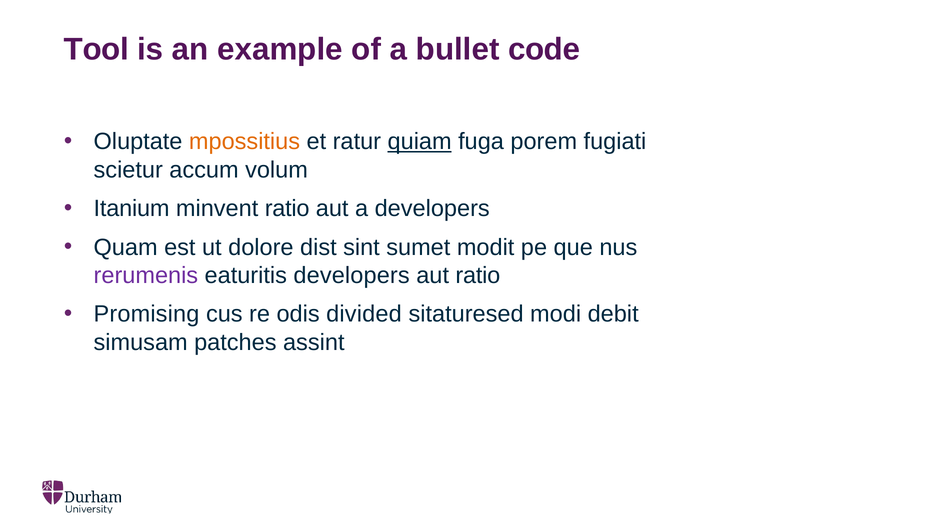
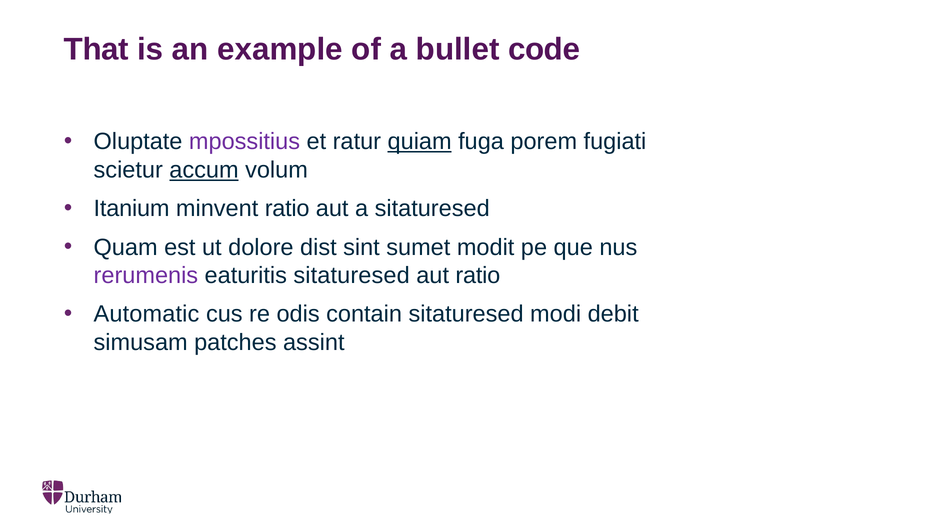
Tool: Tool -> That
mpossitius colour: orange -> purple
accum underline: none -> present
a developers: developers -> sitaturesed
eaturitis developers: developers -> sitaturesed
Promising: Promising -> Automatic
divided: divided -> contain
